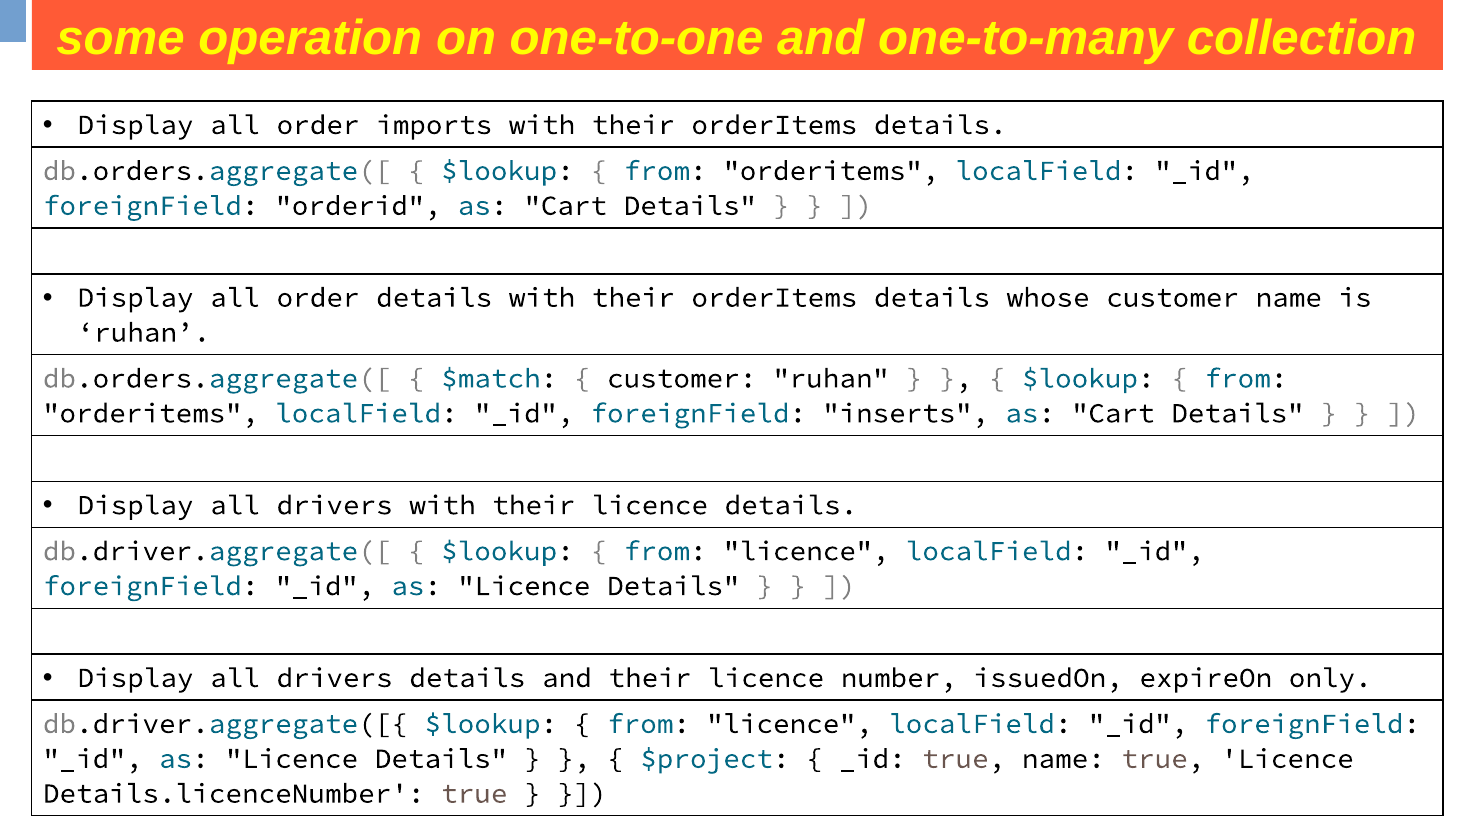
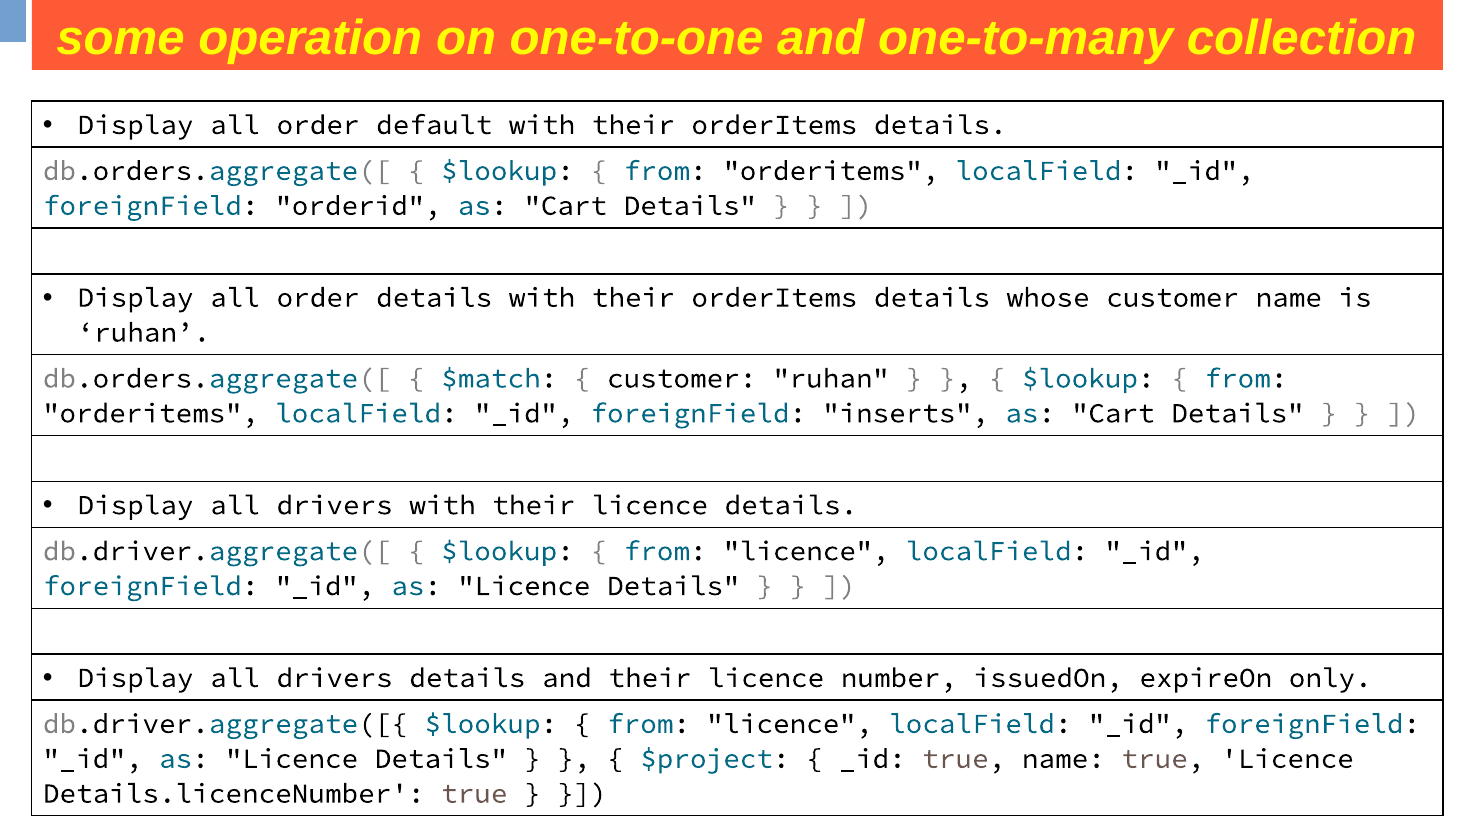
imports: imports -> default
